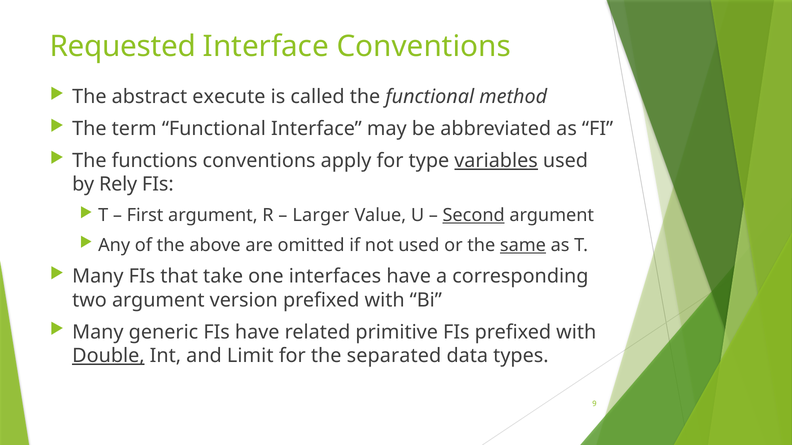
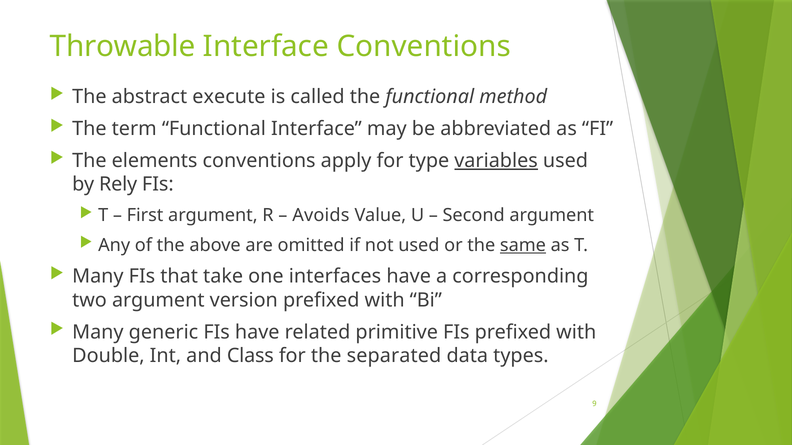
Requested: Requested -> Throwable
functions: functions -> elements
Larger: Larger -> Avoids
Second underline: present -> none
Double underline: present -> none
Limit: Limit -> Class
